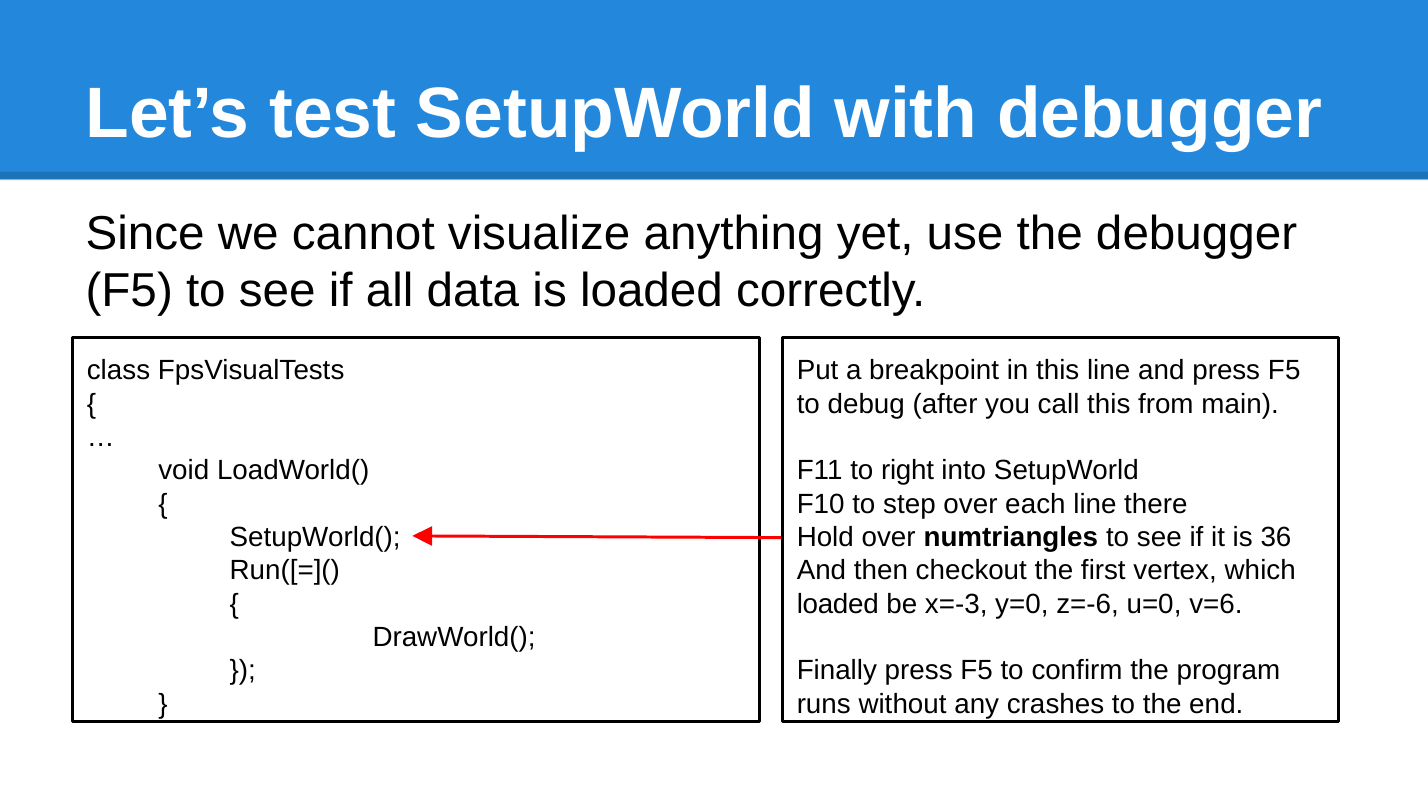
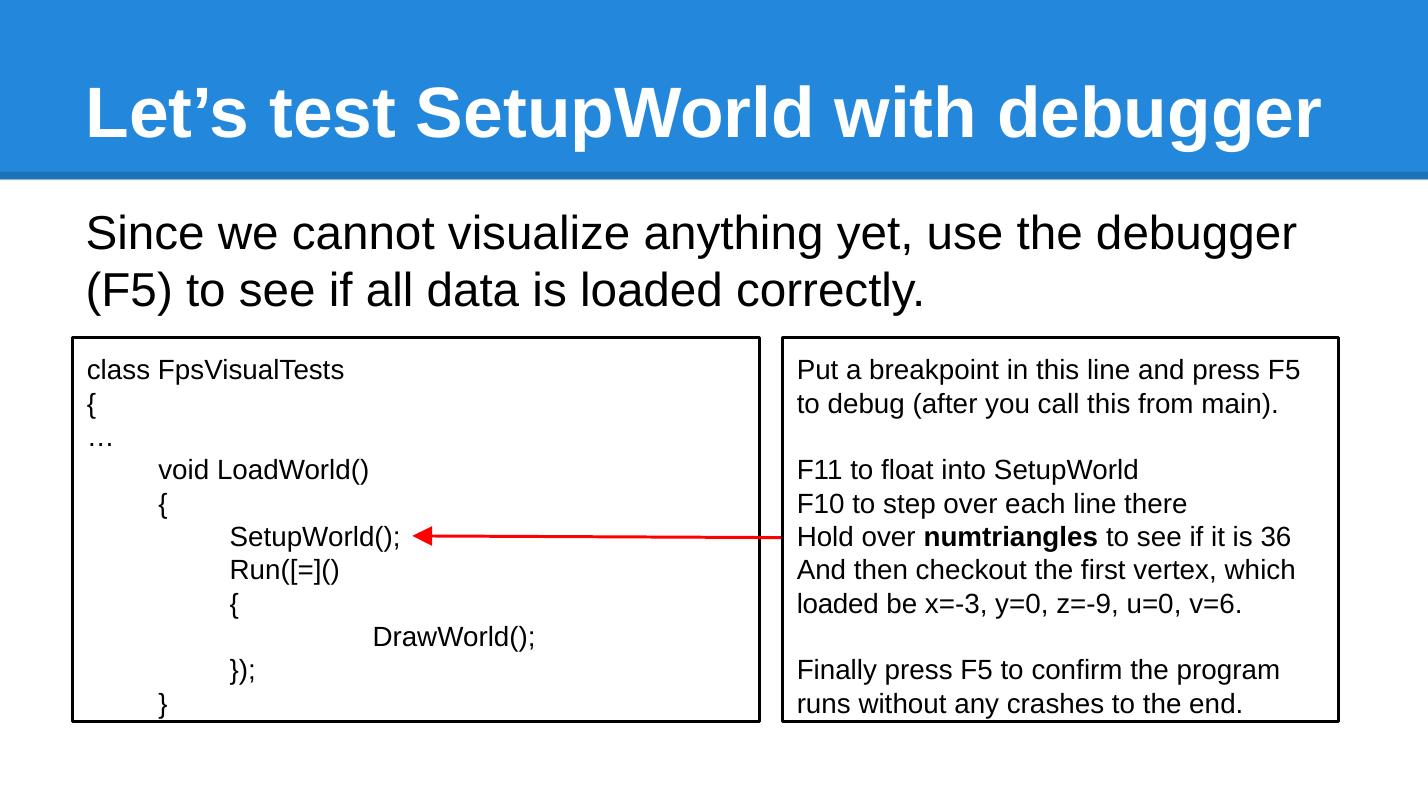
right: right -> float
z=-6: z=-6 -> z=-9
